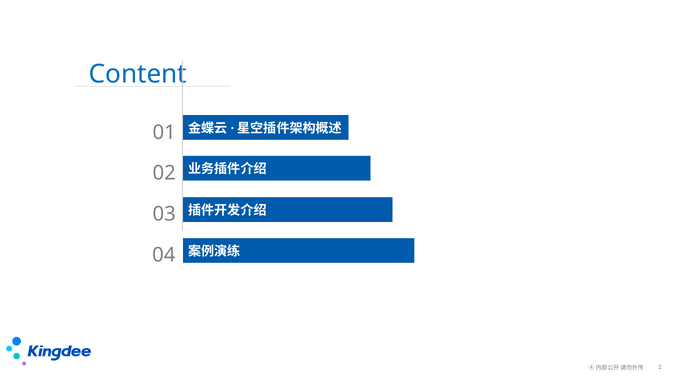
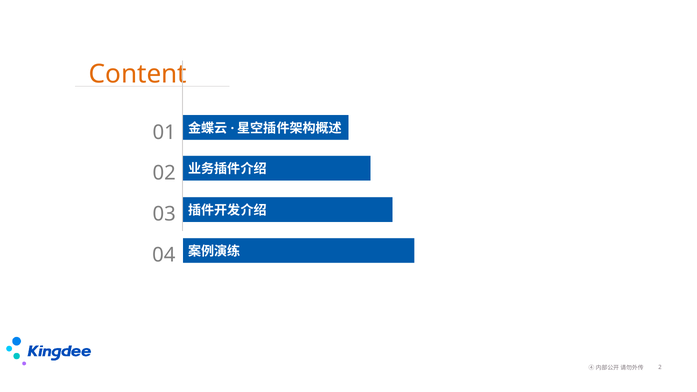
Content colour: blue -> orange
